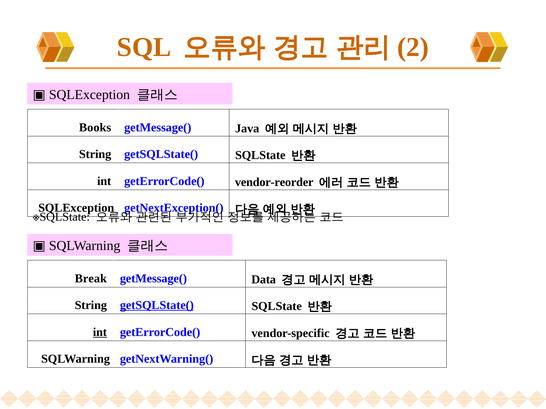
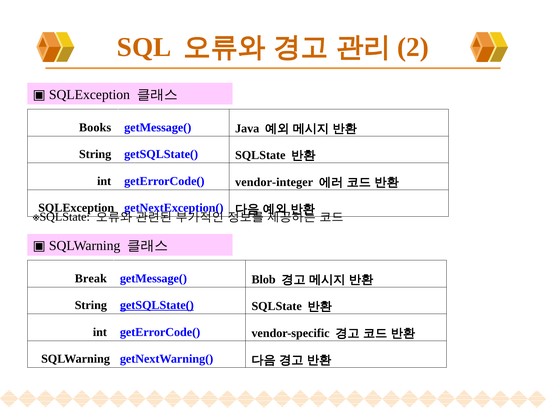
vendor-reorder: vendor-reorder -> vendor-integer
Data: Data -> Blob
int at (100, 332) underline: present -> none
